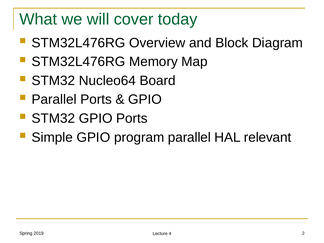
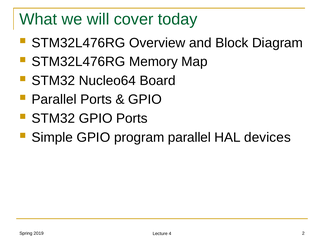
relevant: relevant -> devices
